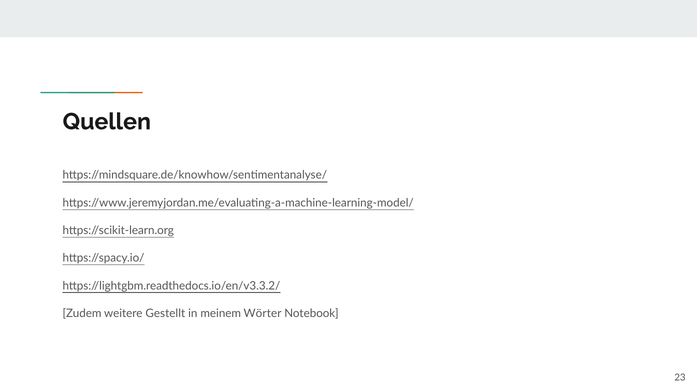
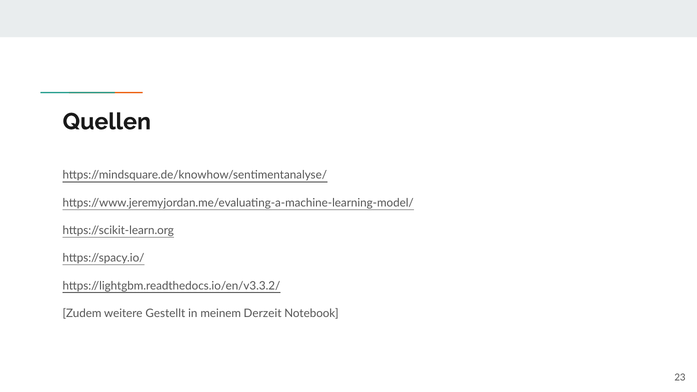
Wörter: Wörter -> Derzeit
